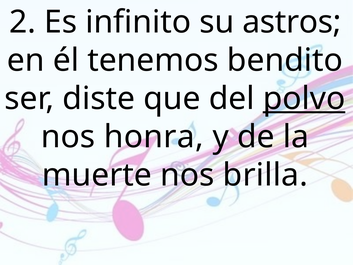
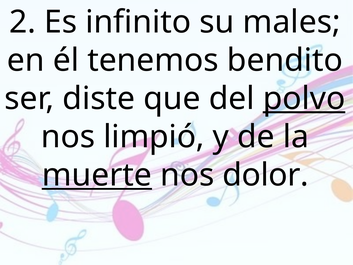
astros: astros -> males
honra: honra -> limpió
muerte underline: none -> present
brilla: brilla -> dolor
